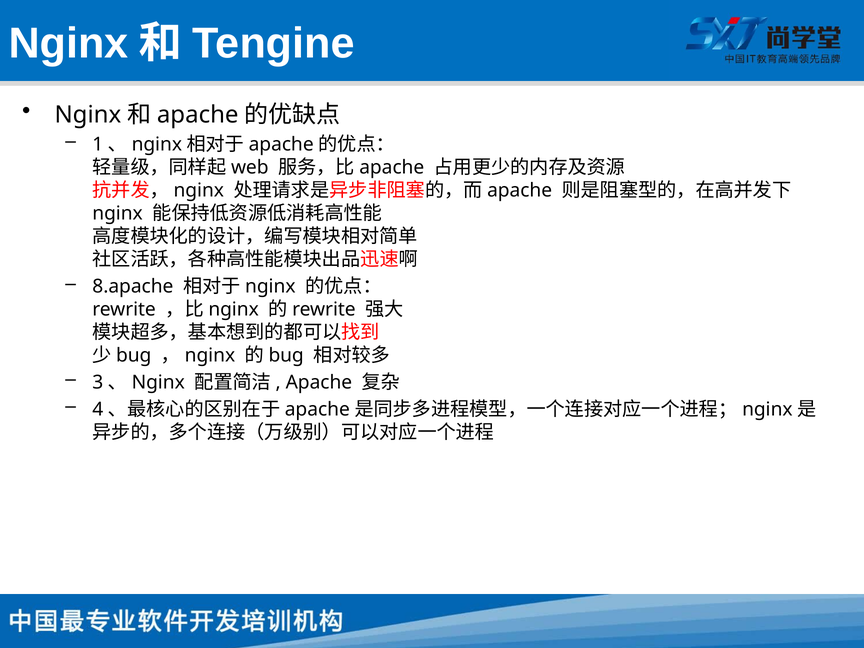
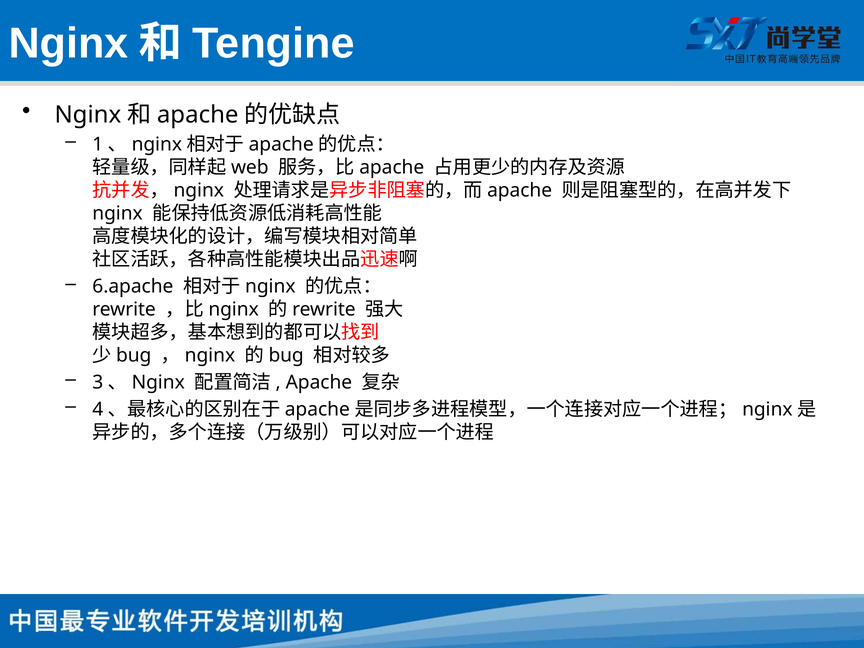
8.apache: 8.apache -> 6.apache
